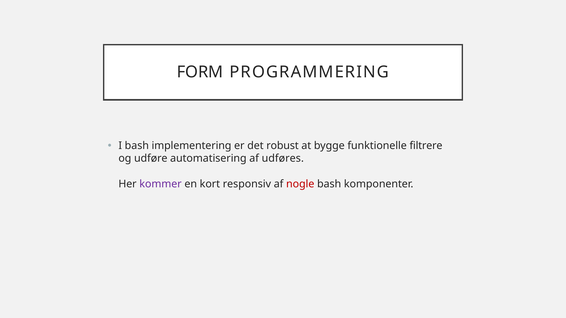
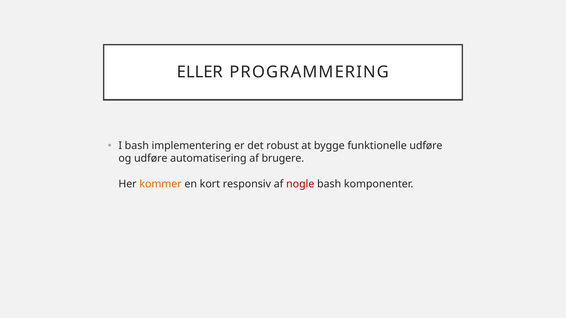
FORM: FORM -> ELLER
funktionelle filtrere: filtrere -> udføre
udføres: udføres -> brugere
kommer colour: purple -> orange
